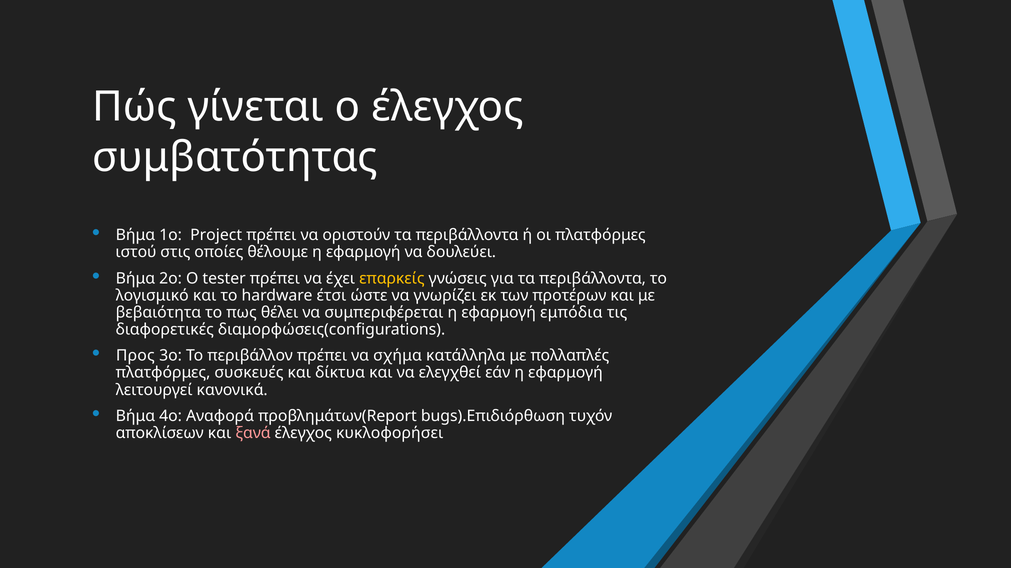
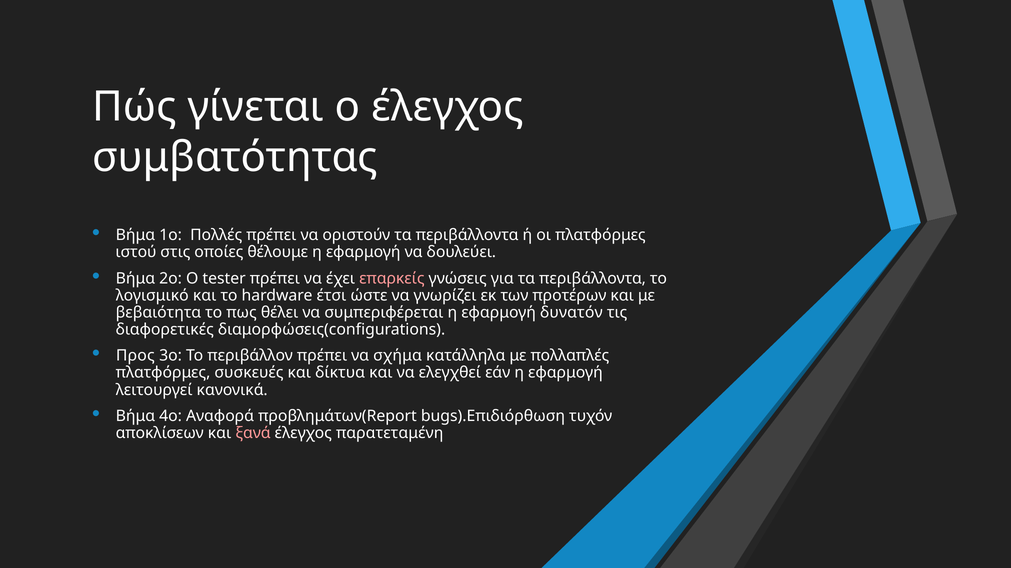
Project: Project -> Πολλές
επαρκείς colour: yellow -> pink
εμπόδια: εμπόδια -> δυνατόν
κυκλοφορήσει: κυκλοφορήσει -> παρατεταμένη
